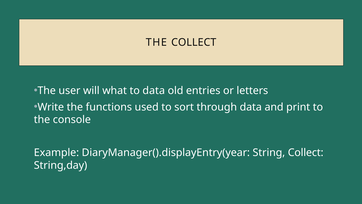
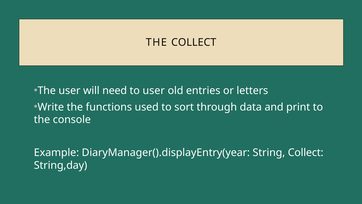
what: what -> need
to data: data -> user
